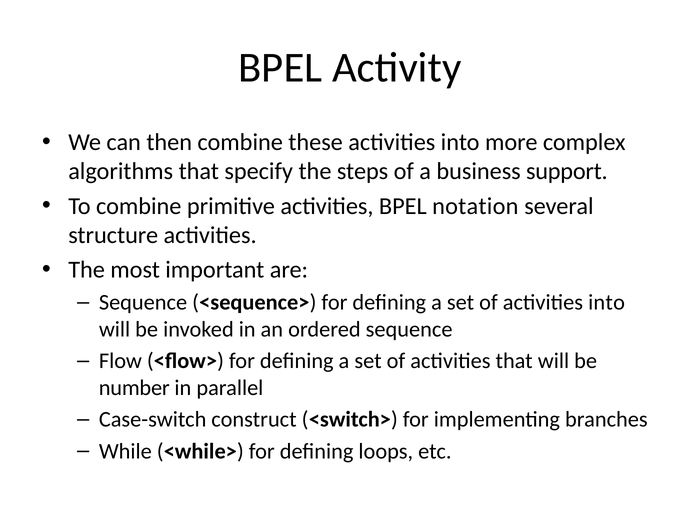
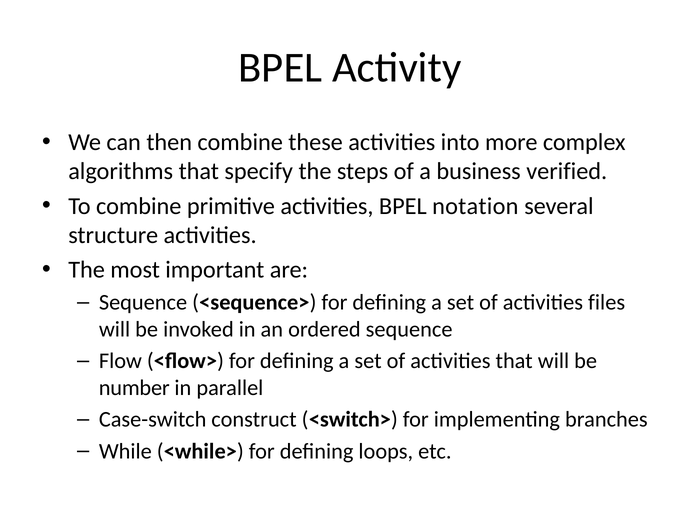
support: support -> verified
of activities into: into -> files
